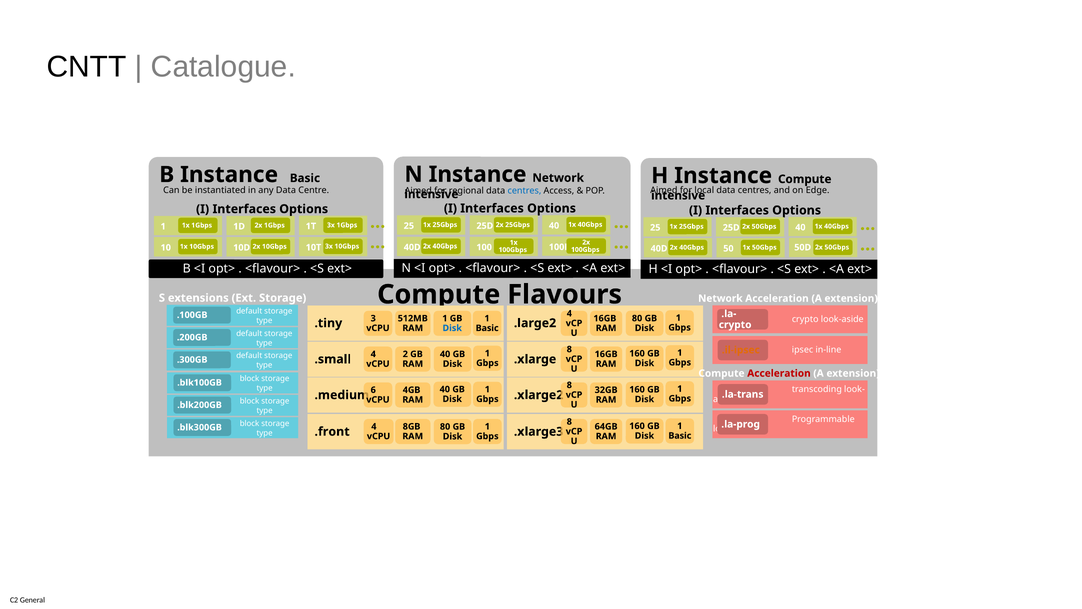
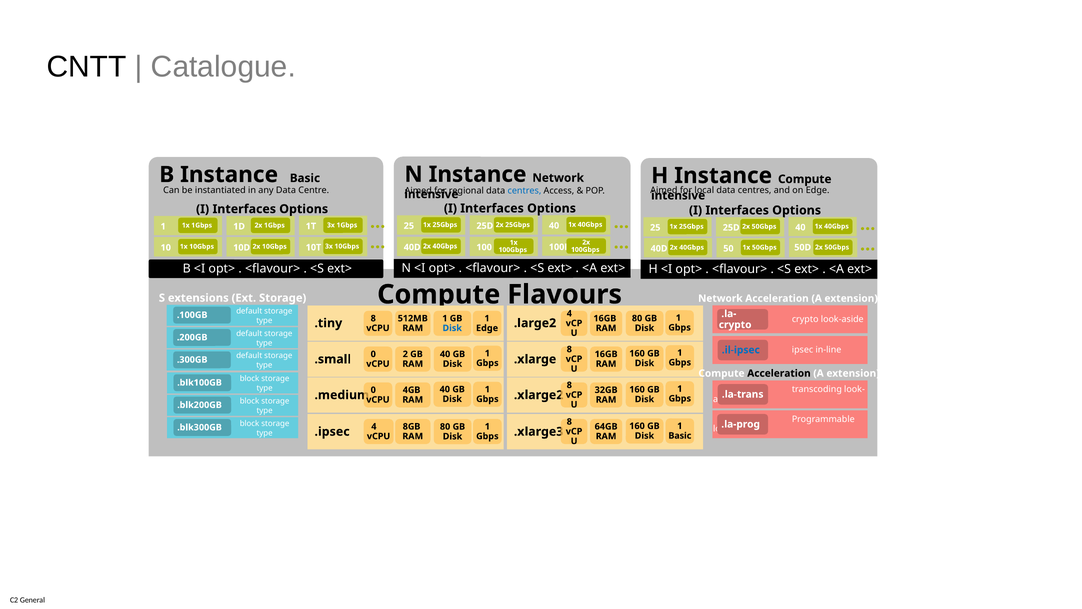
.tiny 3: 3 -> 8
Basic at (487, 328): Basic -> Edge
.il-ipsec colour: orange -> blue
.small 4: 4 -> 0
Acceleration at (779, 373) colour: red -> black
.medium 6: 6 -> 0
.front: .front -> .ipsec
